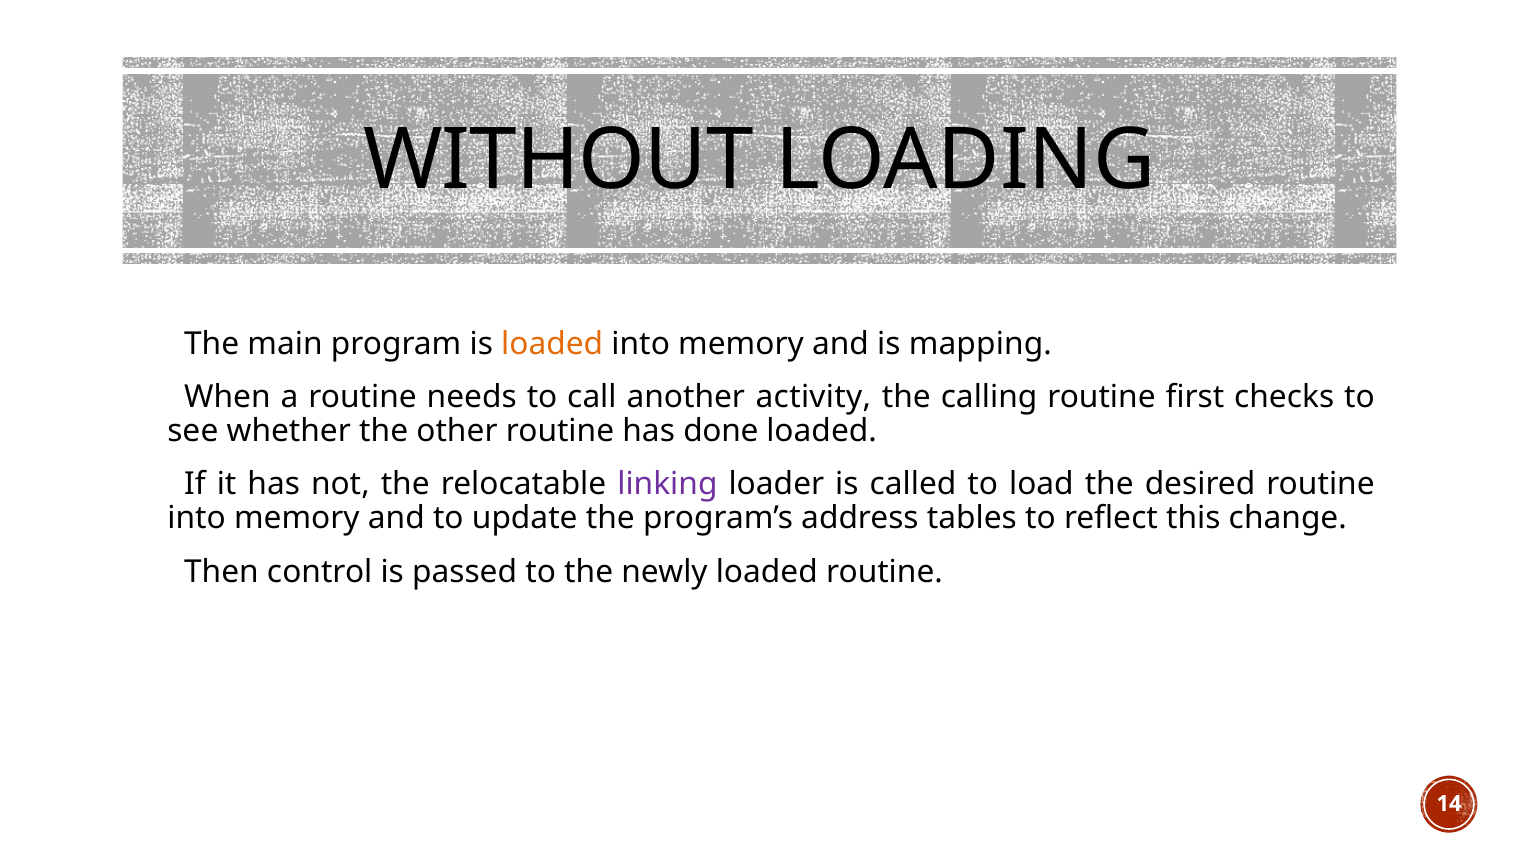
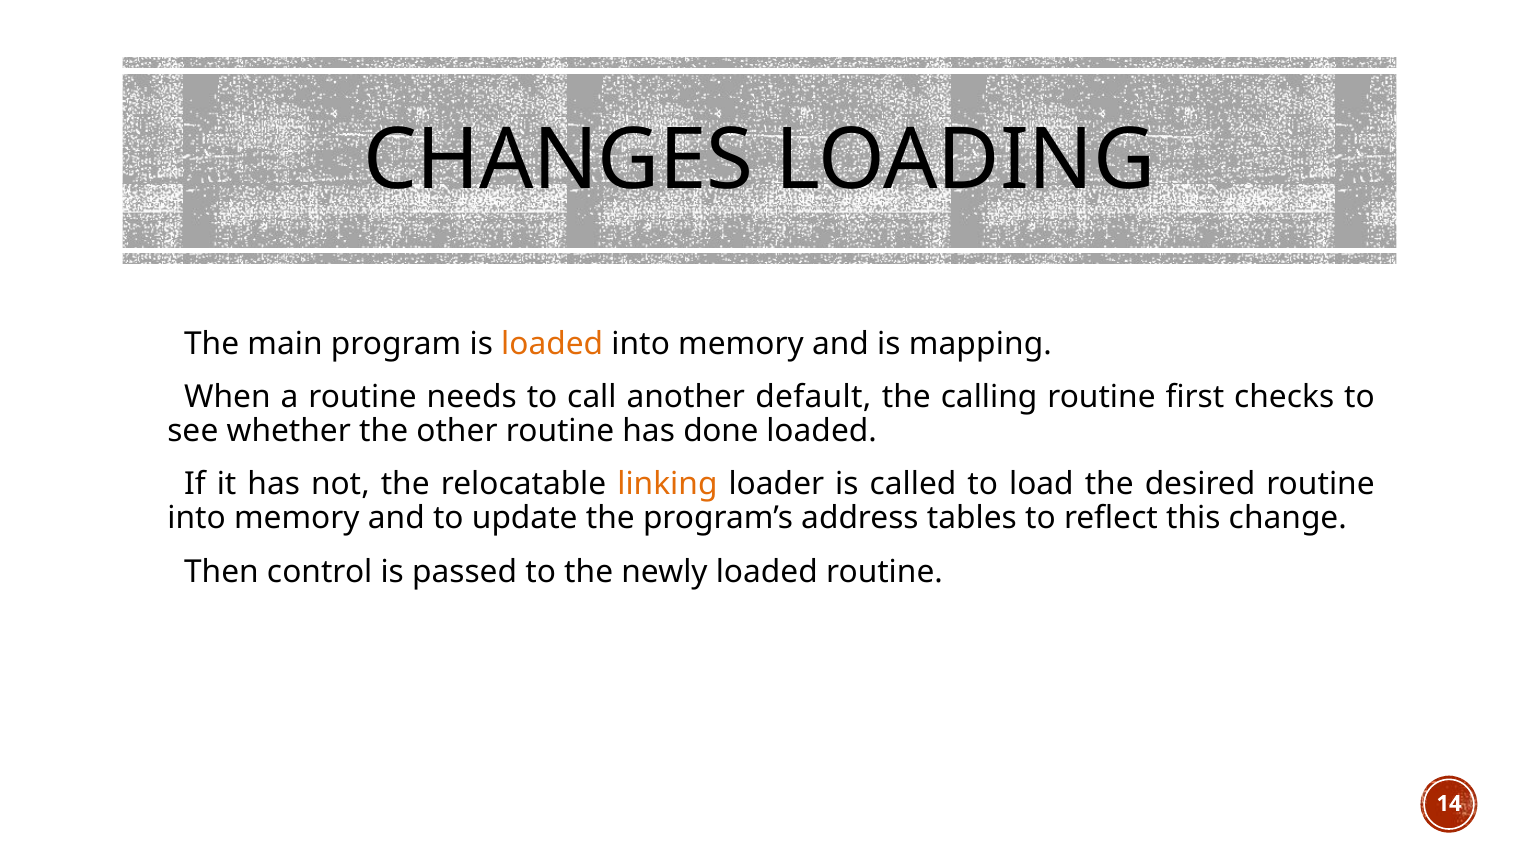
WITHOUT: WITHOUT -> CHANGES
activity: activity -> default
linking colour: purple -> orange
